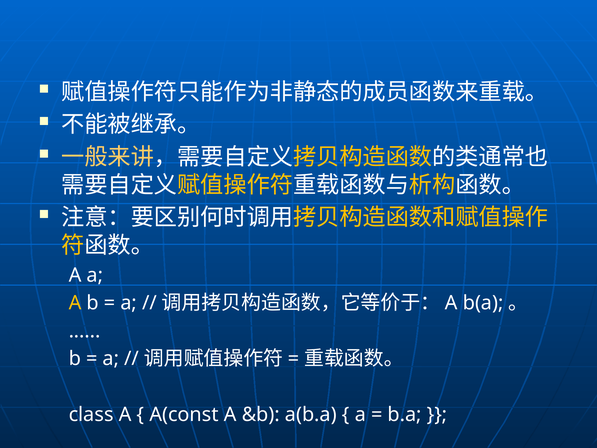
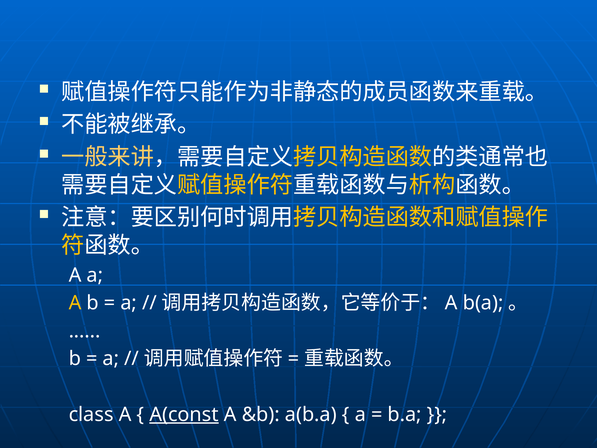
A(const underline: none -> present
